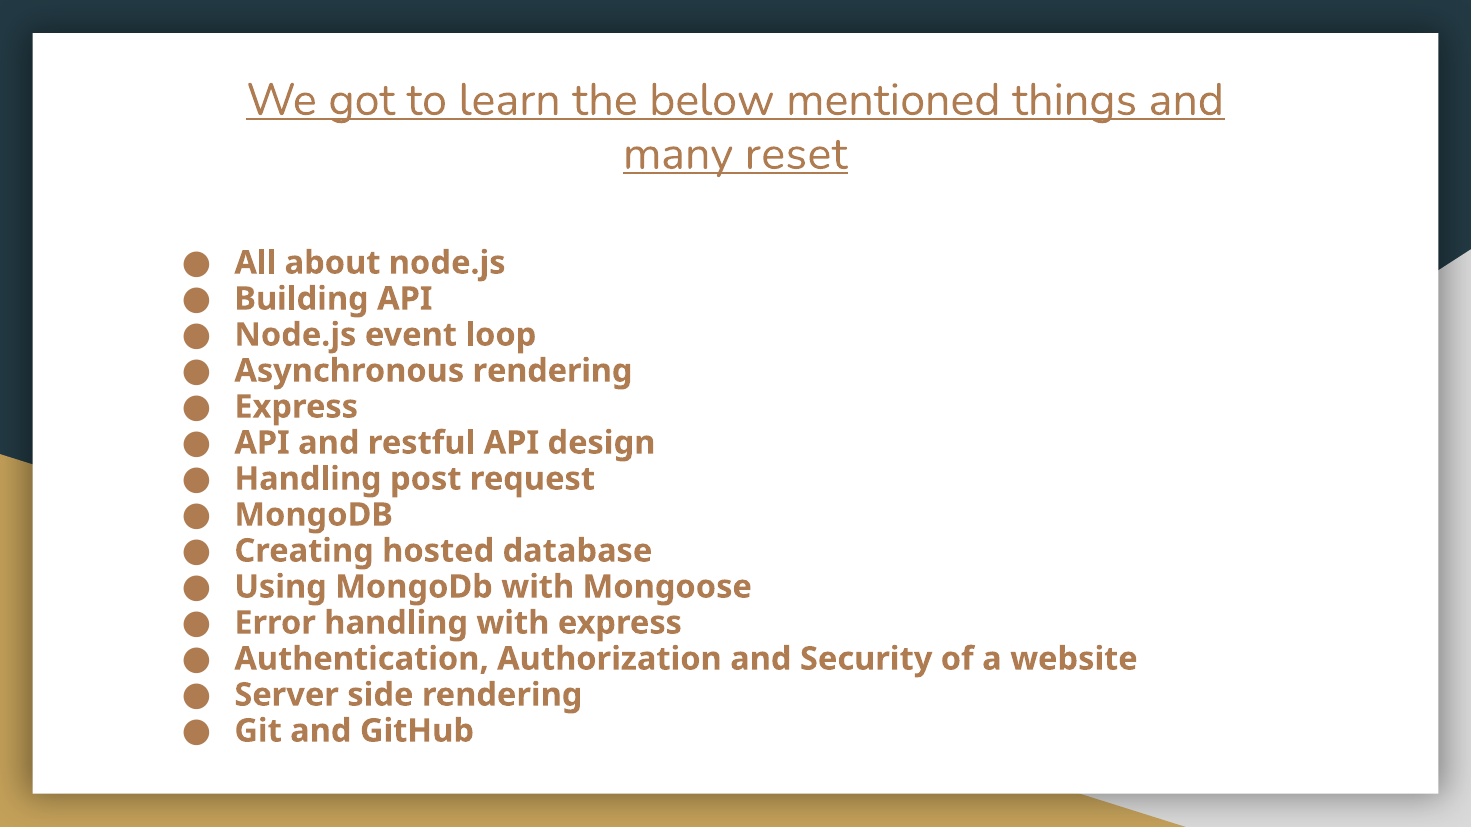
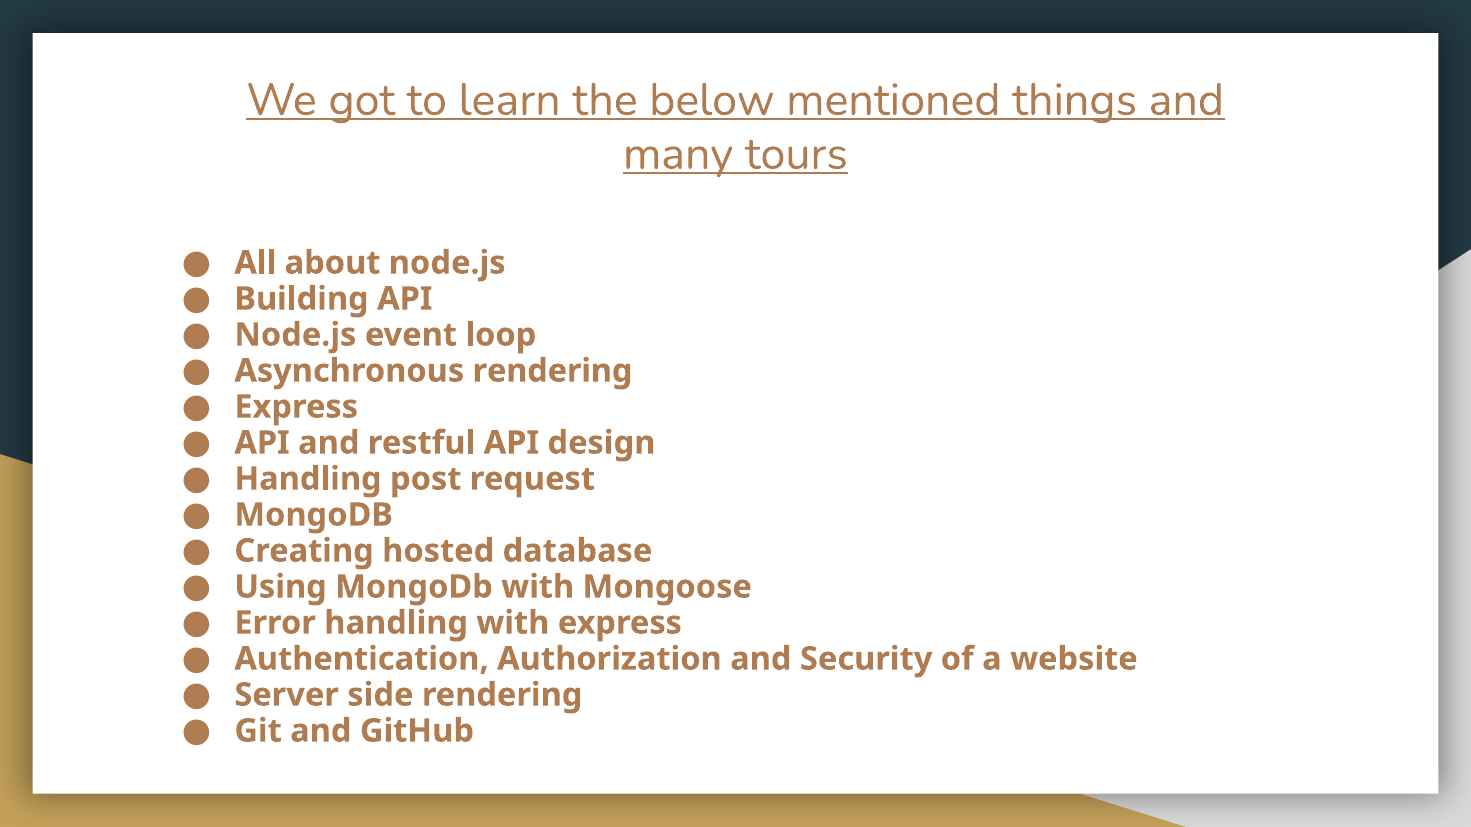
reset: reset -> tours
